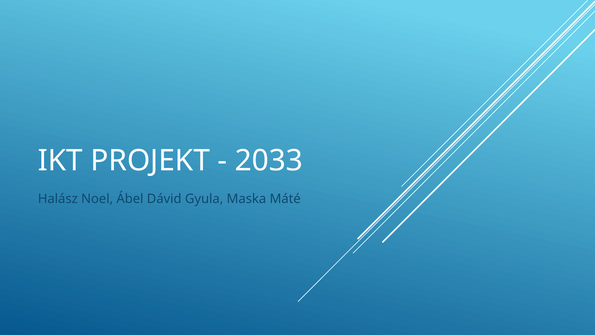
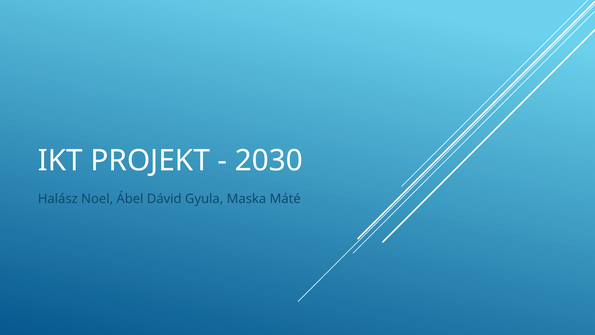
2033: 2033 -> 2030
